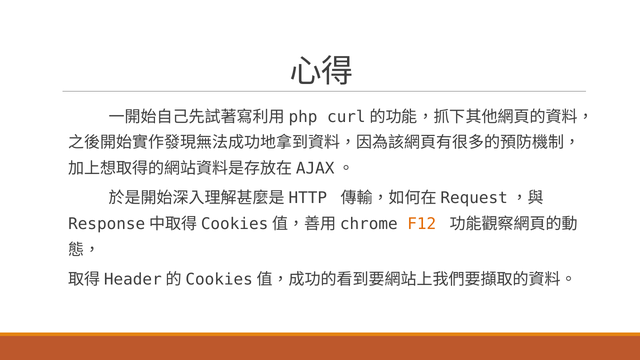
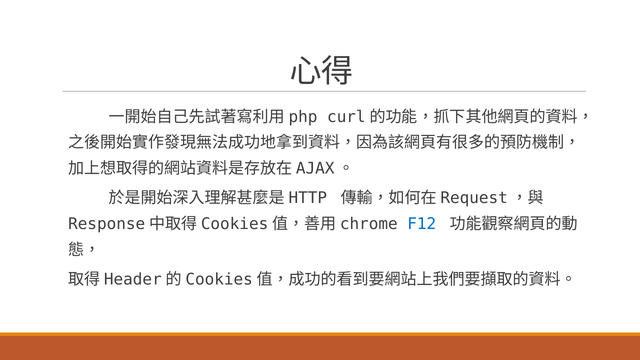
F12 colour: orange -> blue
